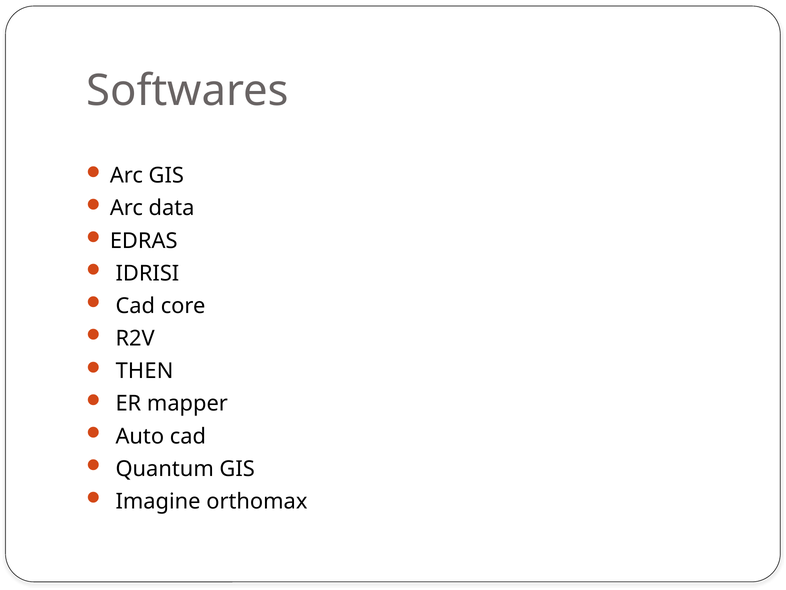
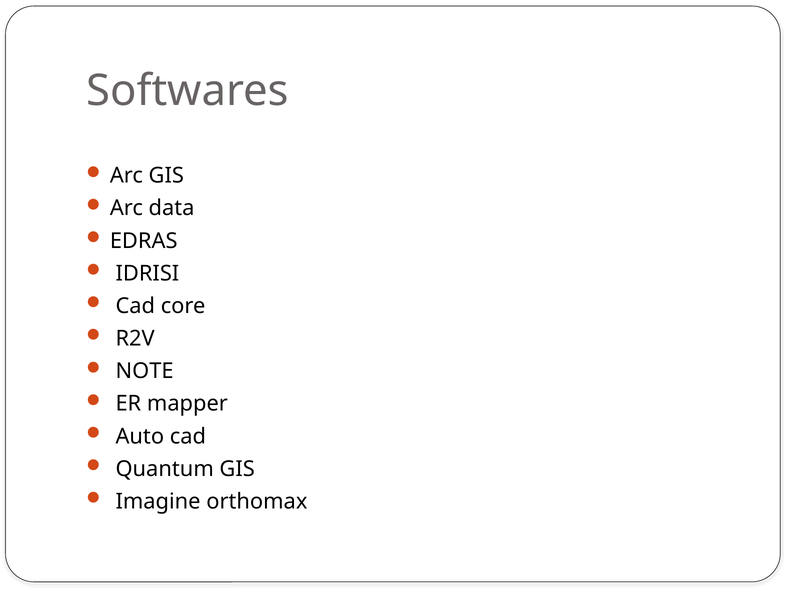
THEN: THEN -> NOTE
